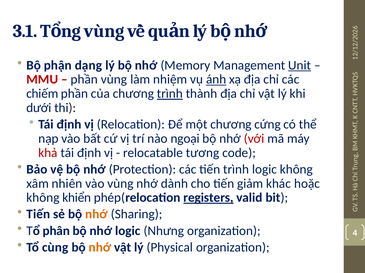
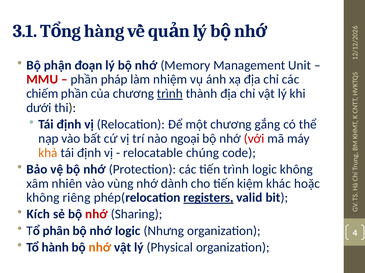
vùng at (104, 31): vùng -> hàng
dạng: dạng -> đoạn
Unit underline: present -> none
phần vùng: vùng -> pháp
ánh underline: present -> none
cứng: cứng -> gắng
khả colour: red -> orange
tương: tương -> chúng
giảm: giảm -> kiệm
khiển: khiển -> riêng
Tiến at (38, 215): Tiến -> Kích
nhớ at (96, 215) colour: orange -> red
cùng: cùng -> hành
